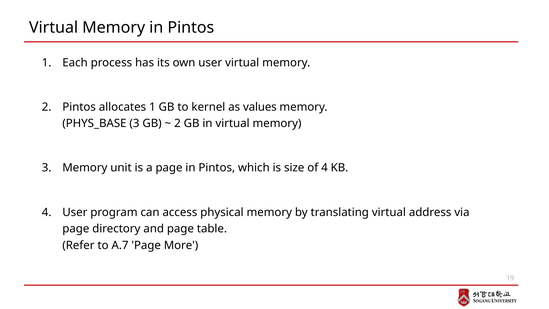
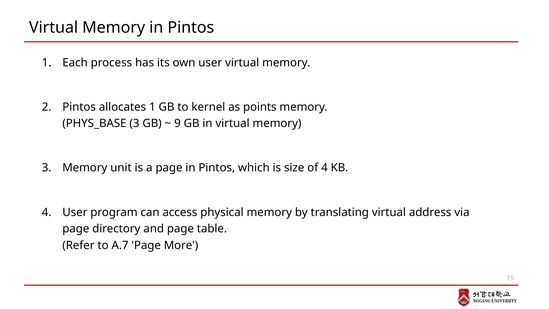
values: values -> points
2 at (177, 123): 2 -> 9
